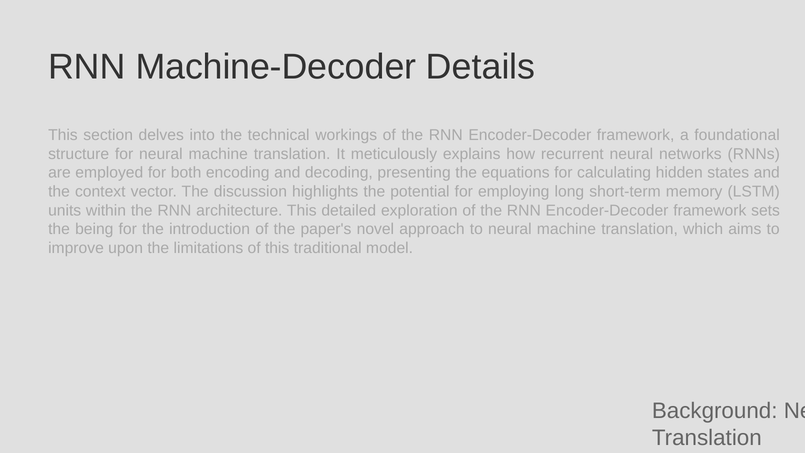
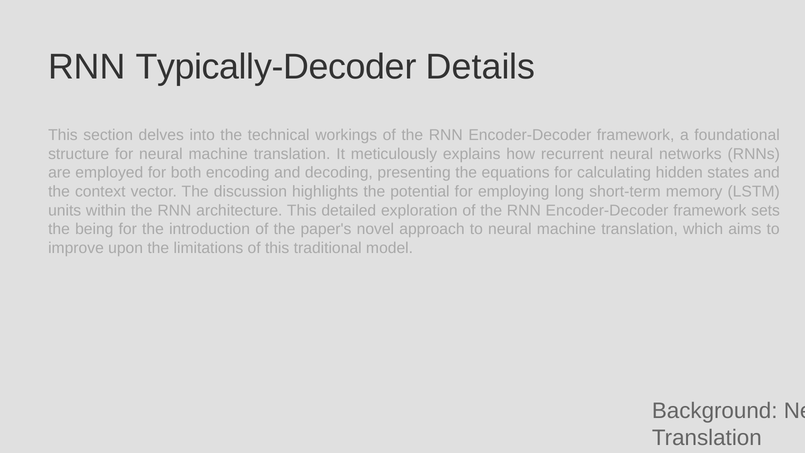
Machine-Decoder: Machine-Decoder -> Typically-Decoder
